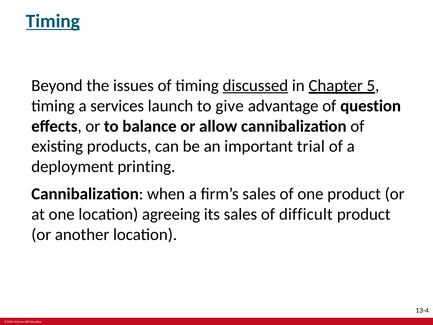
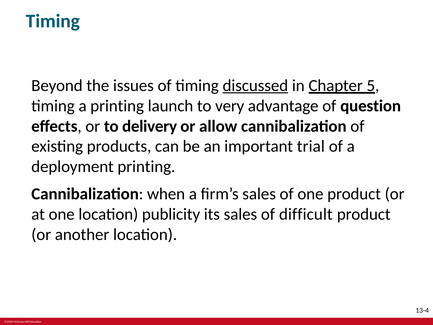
Timing at (53, 21) underline: present -> none
a services: services -> printing
give: give -> very
balance: balance -> delivery
agreeing: agreeing -> publicity
